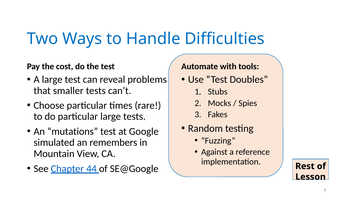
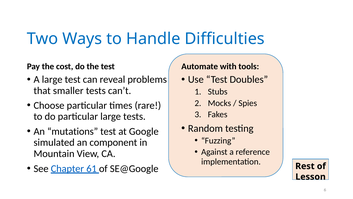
remembers: remembers -> component
44: 44 -> 61
